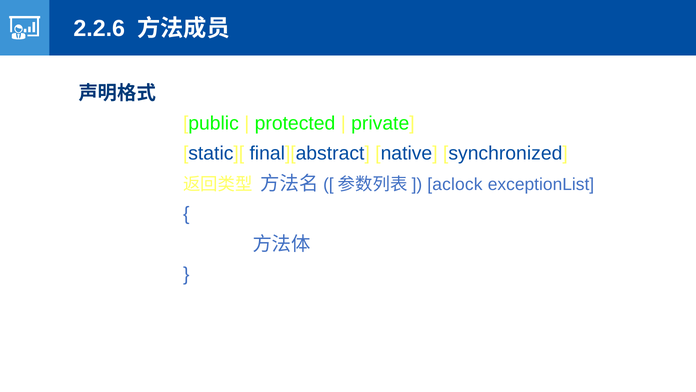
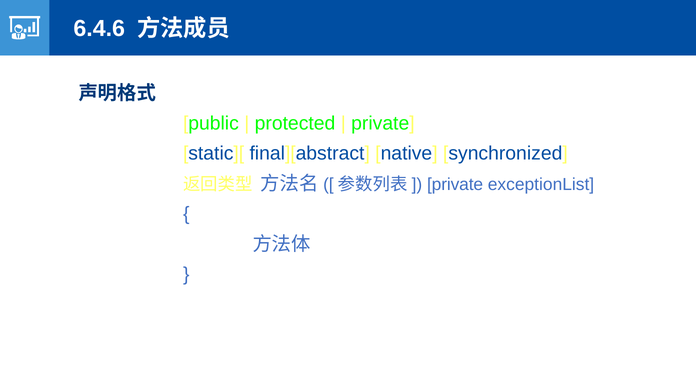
2.2.6: 2.2.6 -> 6.4.6
aclock at (455, 184): aclock -> private
